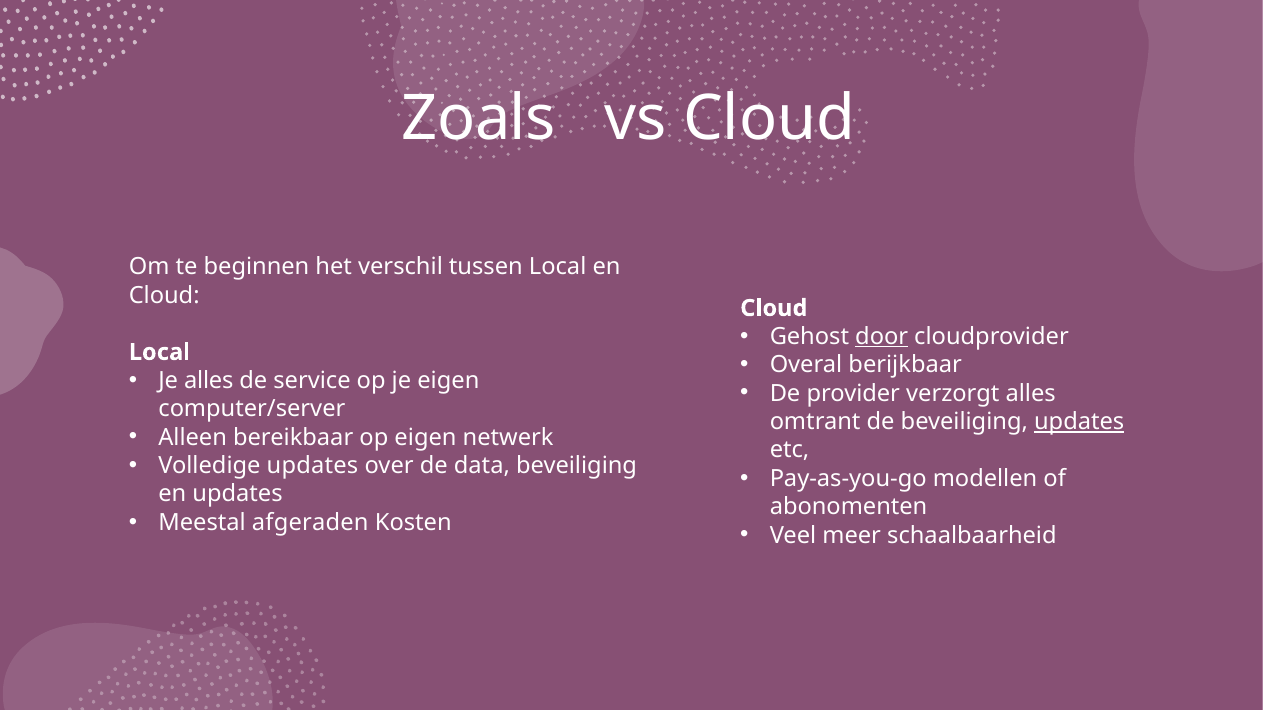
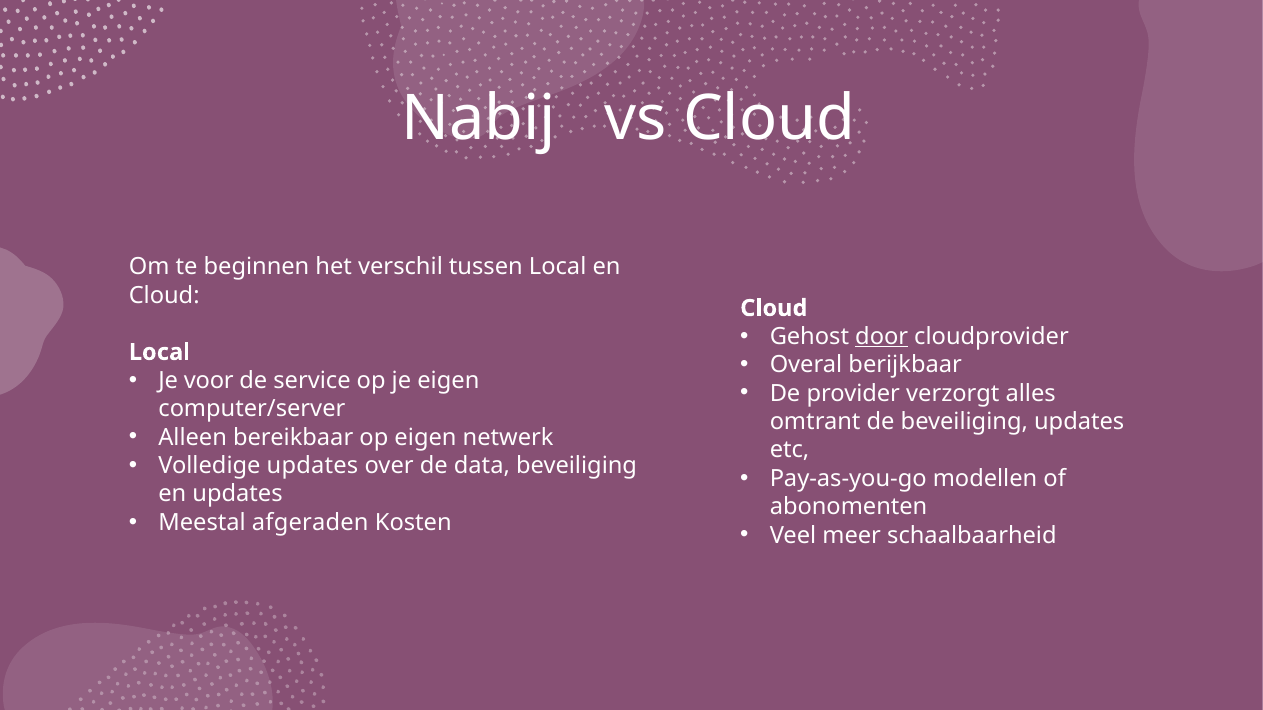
Zoals: Zoals -> Nabij
Je alles: alles -> voor
updates at (1079, 422) underline: present -> none
